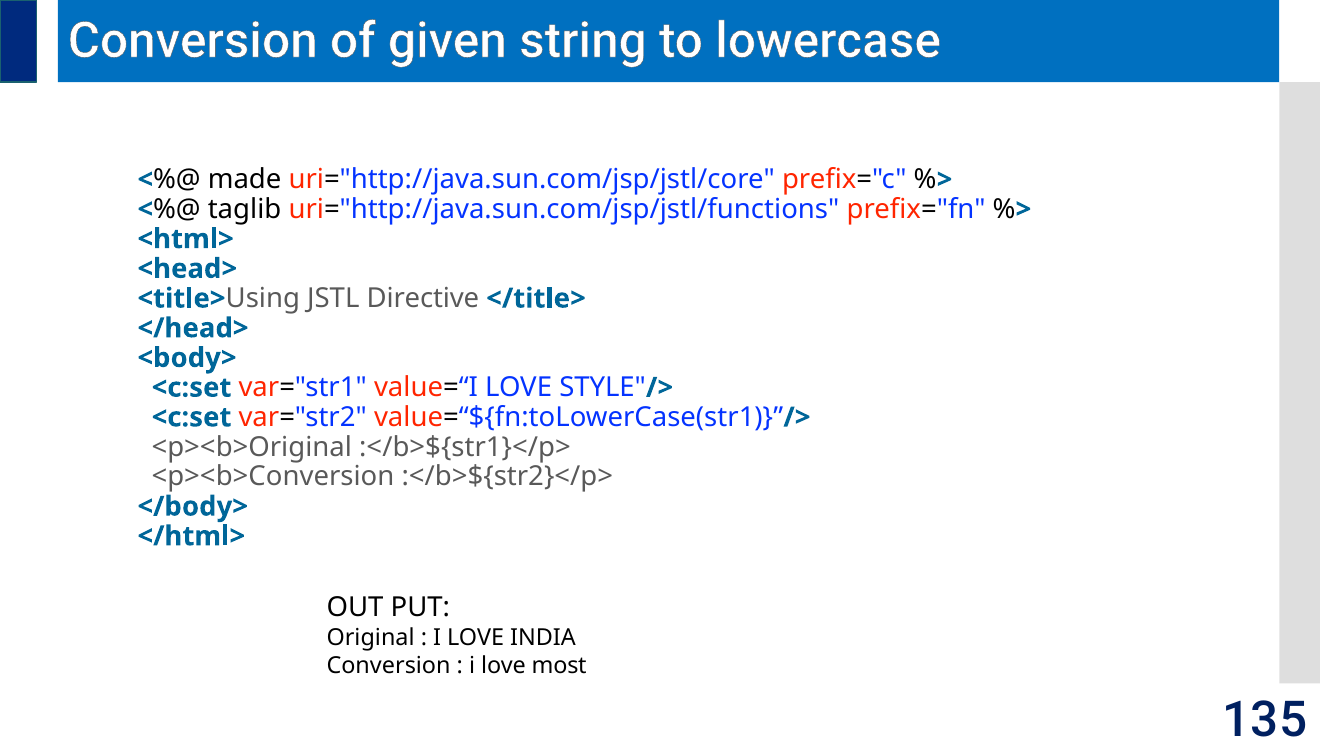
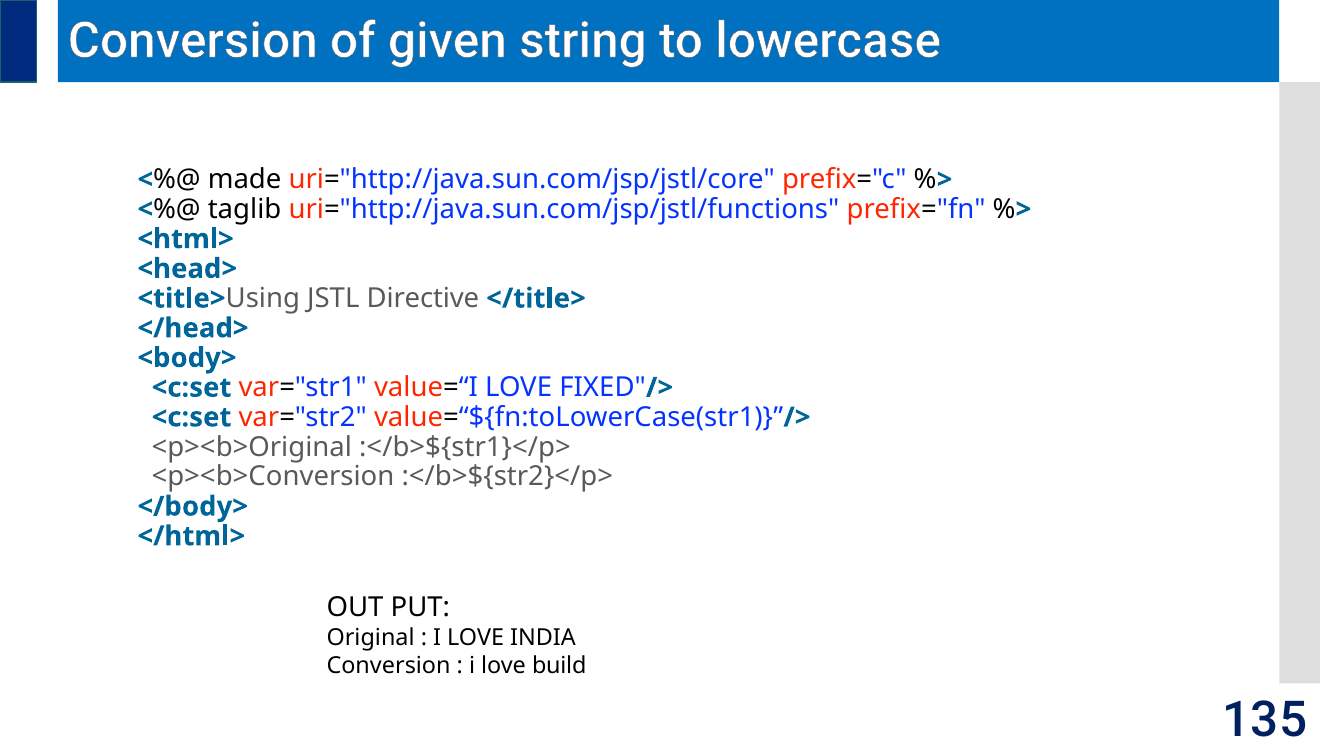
STYLE: STYLE -> FIXED
most: most -> build
